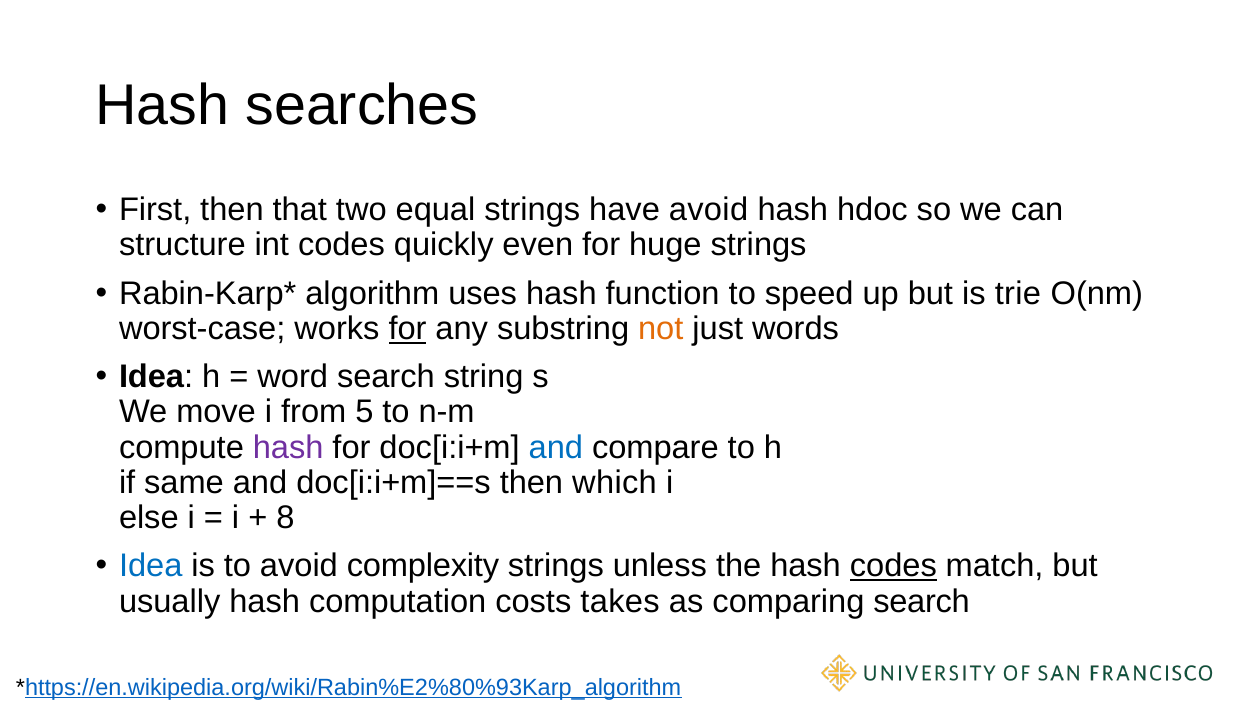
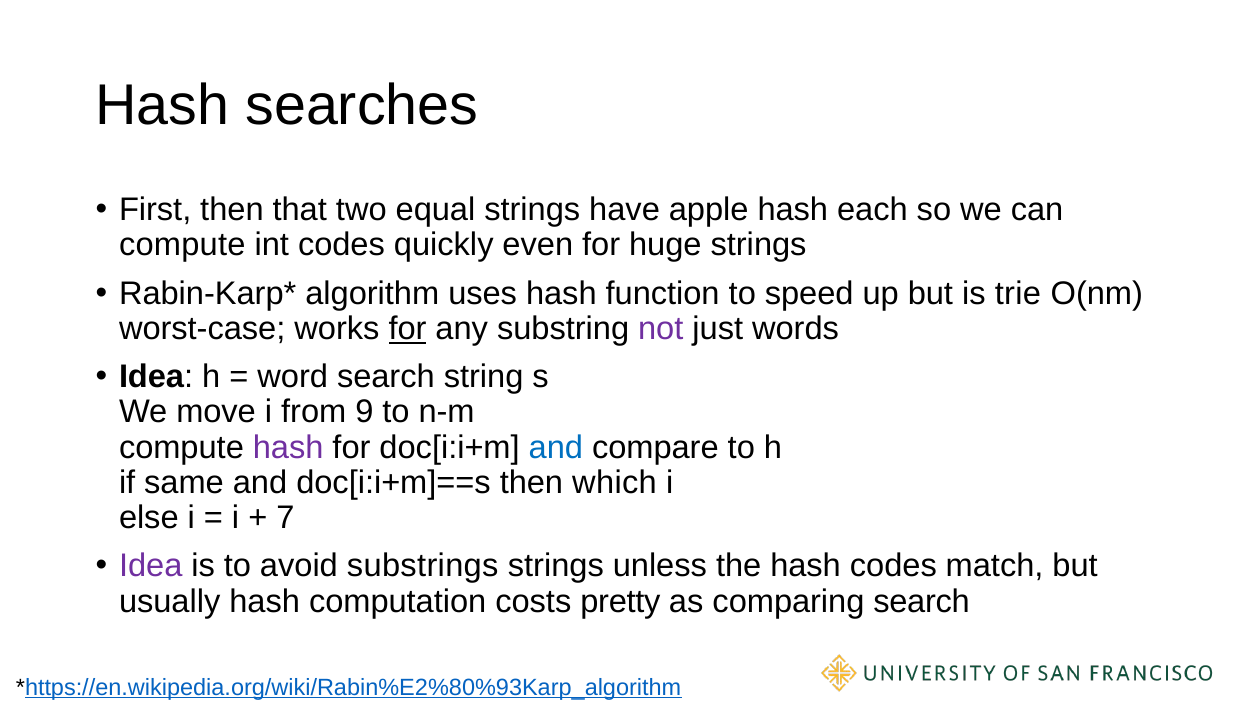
have avoid: avoid -> apple
hdoc: hdoc -> each
structure at (182, 245): structure -> compute
not colour: orange -> purple
5: 5 -> 9
8: 8 -> 7
Idea at (151, 566) colour: blue -> purple
complexity: complexity -> substrings
codes at (893, 566) underline: present -> none
takes: takes -> pretty
